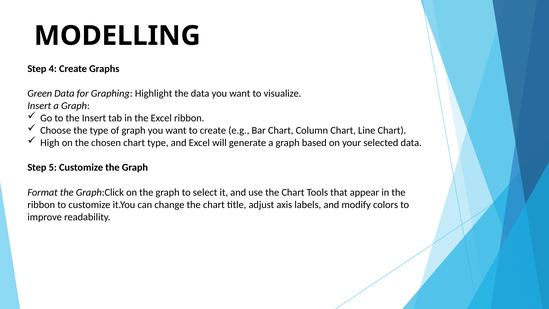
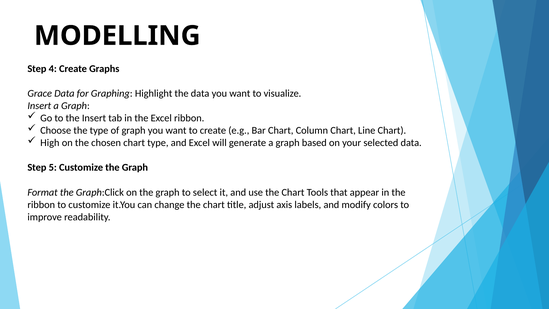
Green: Green -> Grace
